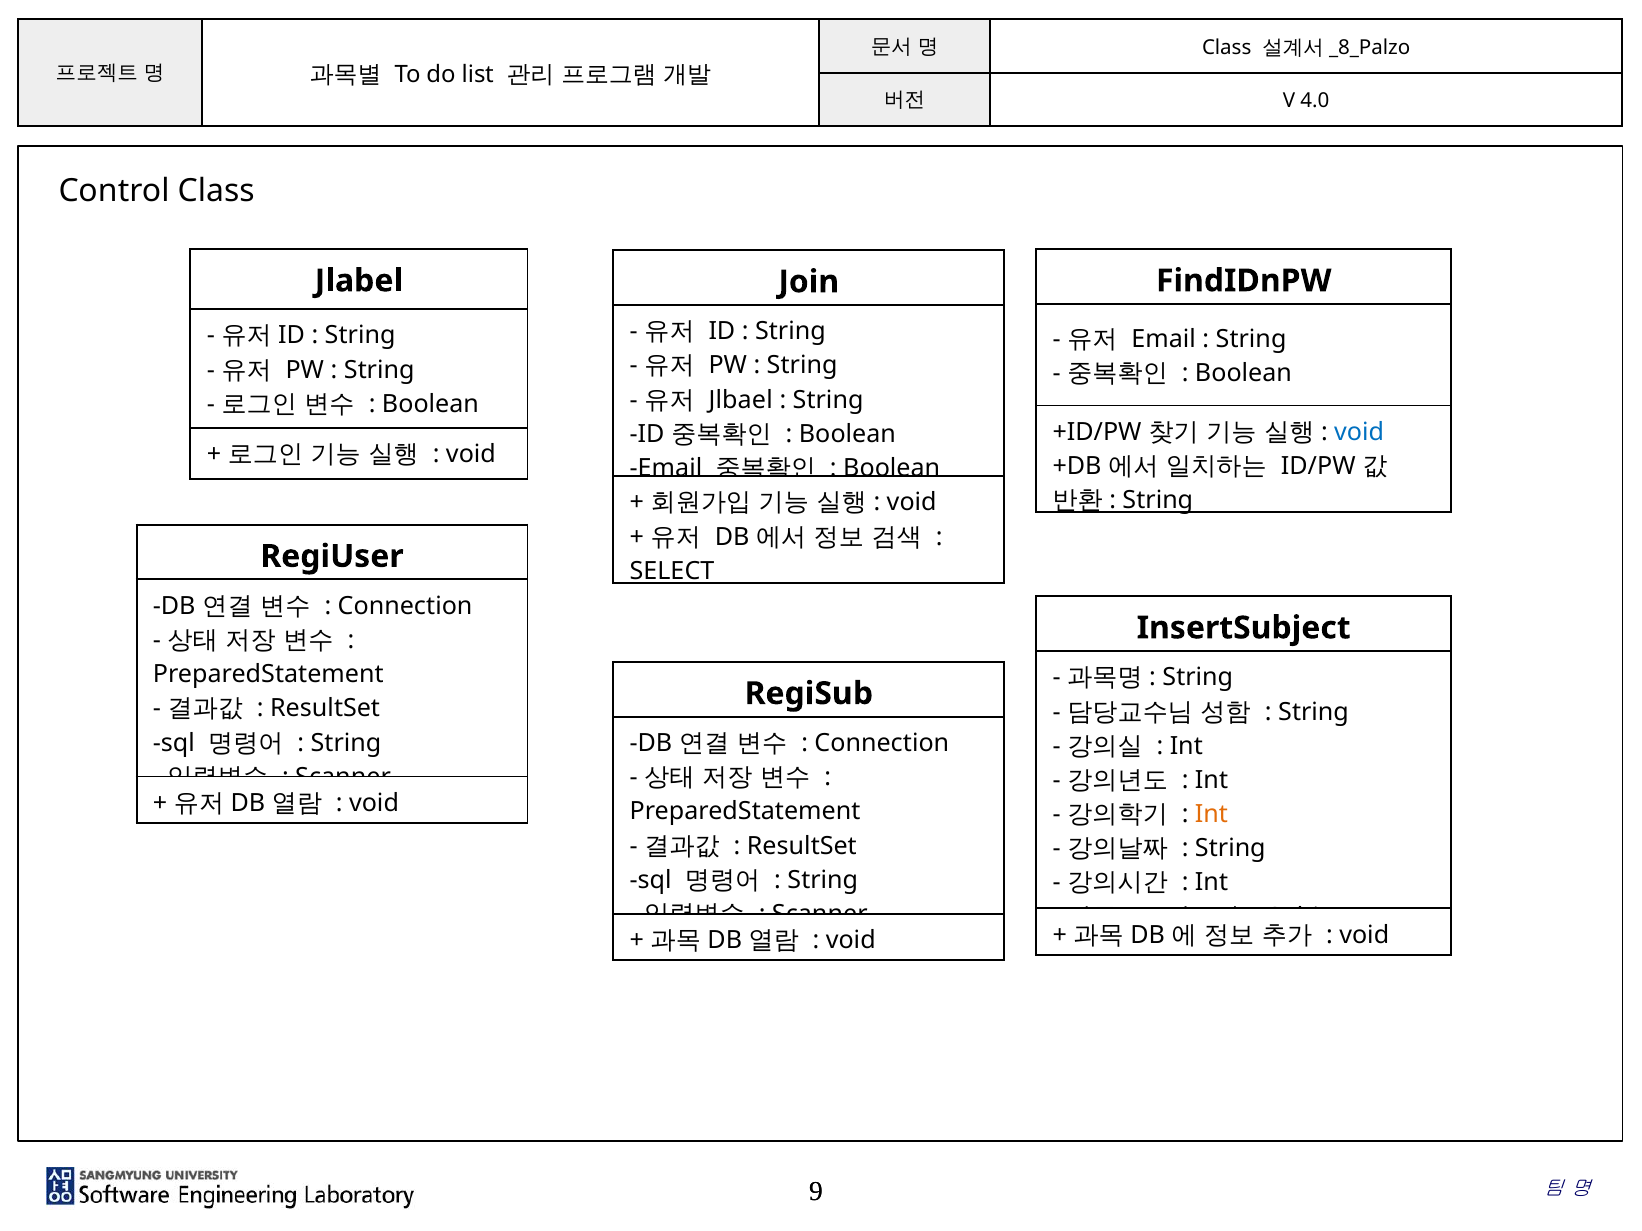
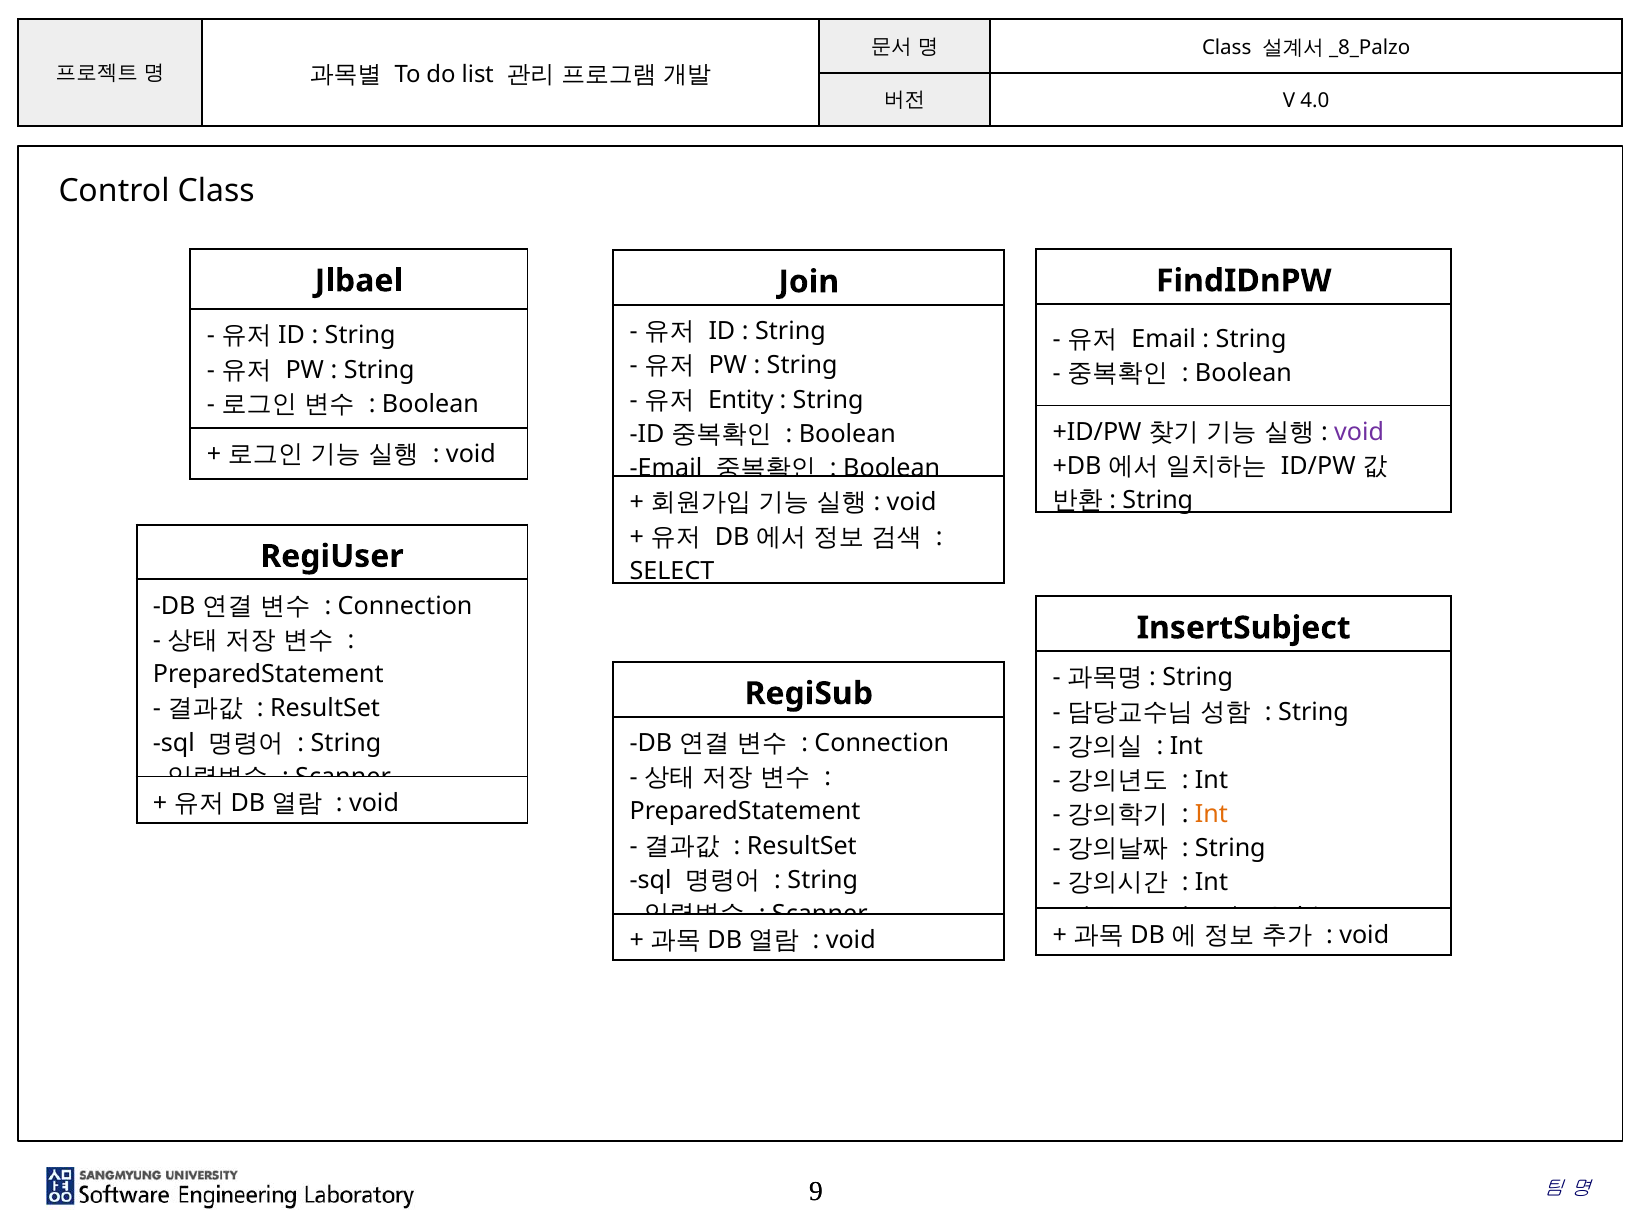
Jlabel: Jlabel -> Jlbael
Jlbael: Jlbael -> Entity
void at (1359, 432) colour: blue -> purple
